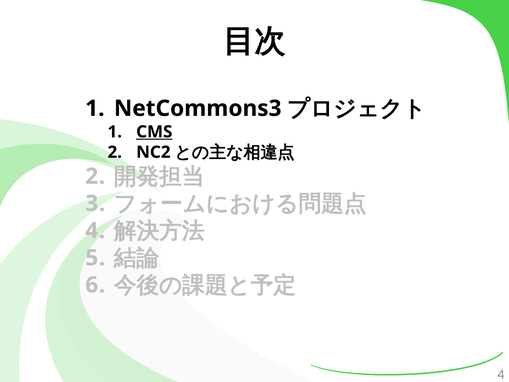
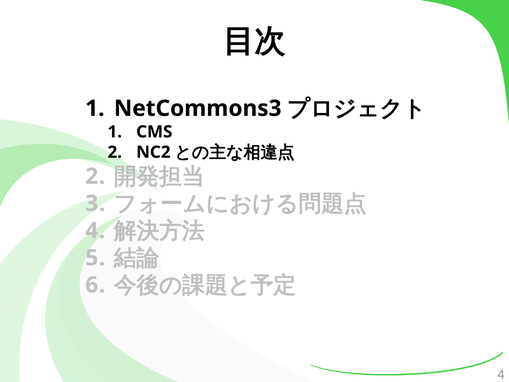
CMS underline: present -> none
